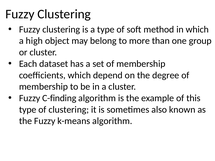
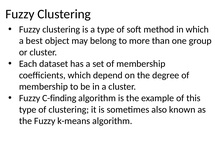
high: high -> best
